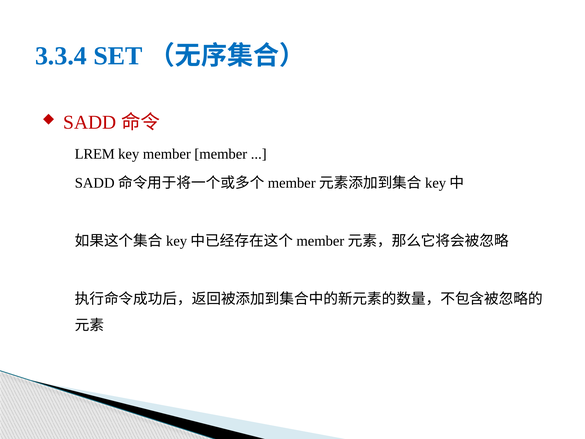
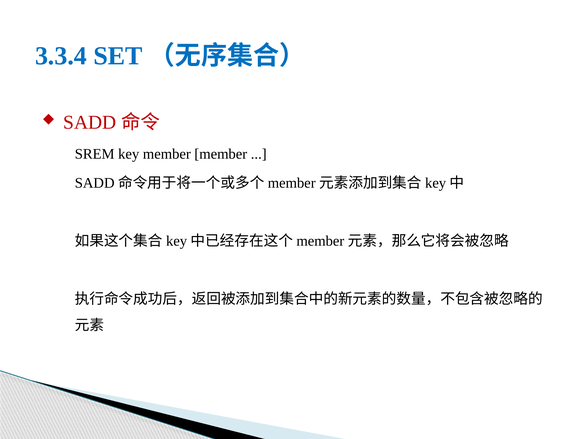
LREM: LREM -> SREM
